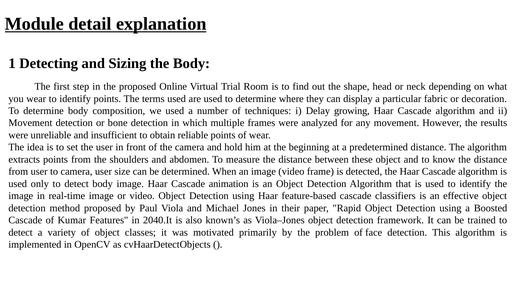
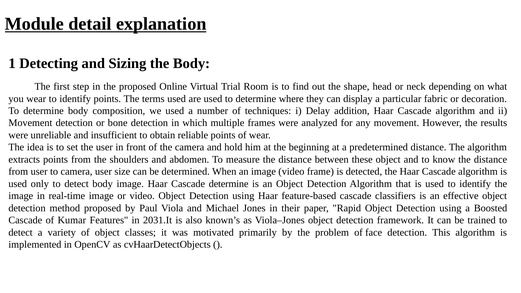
growing: growing -> addition
Cascade animation: animation -> determine
2040.It: 2040.It -> 2031.It
